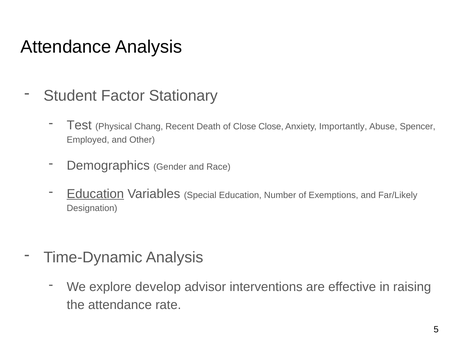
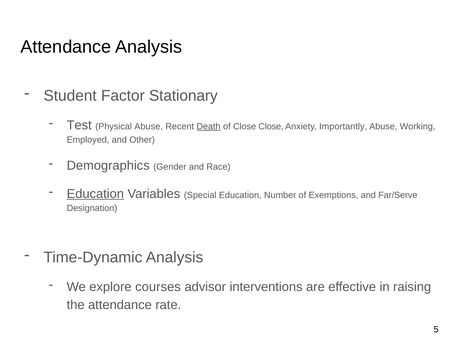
Physical Chang: Chang -> Abuse
Death underline: none -> present
Spencer: Spencer -> Working
Far/Likely: Far/Likely -> Far/Serve
develop: develop -> courses
